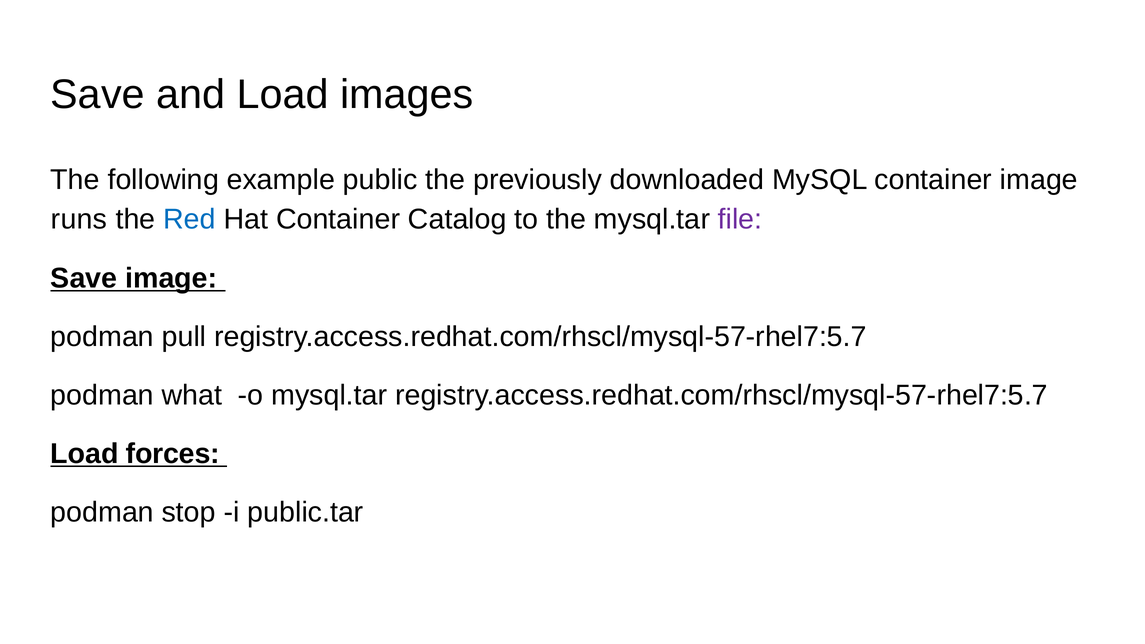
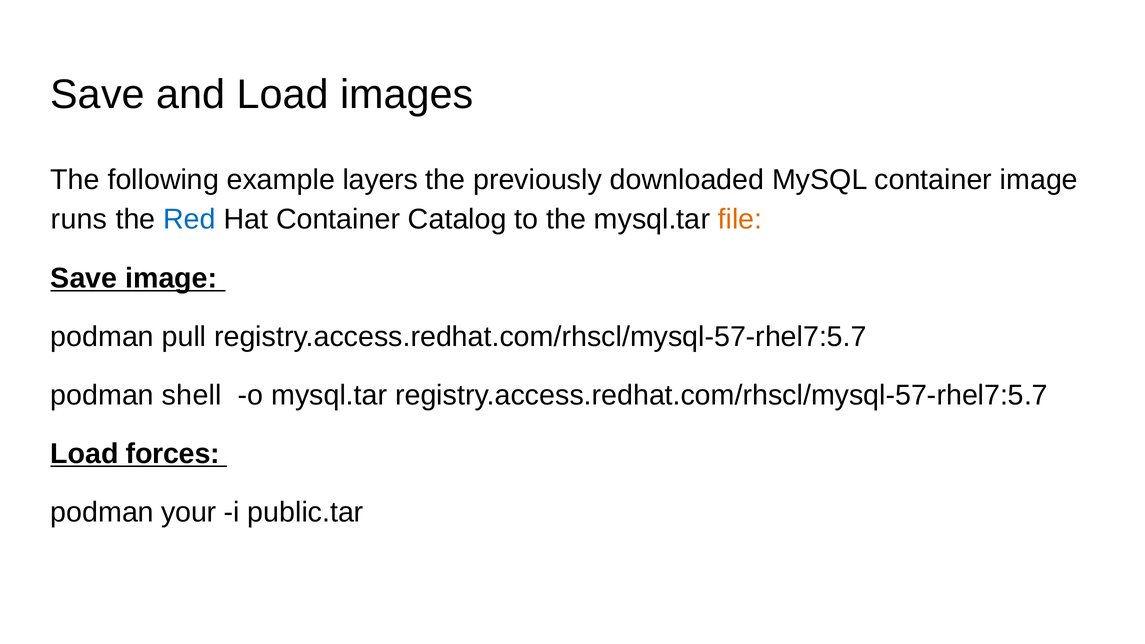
public: public -> layers
file colour: purple -> orange
what: what -> shell
stop: stop -> your
